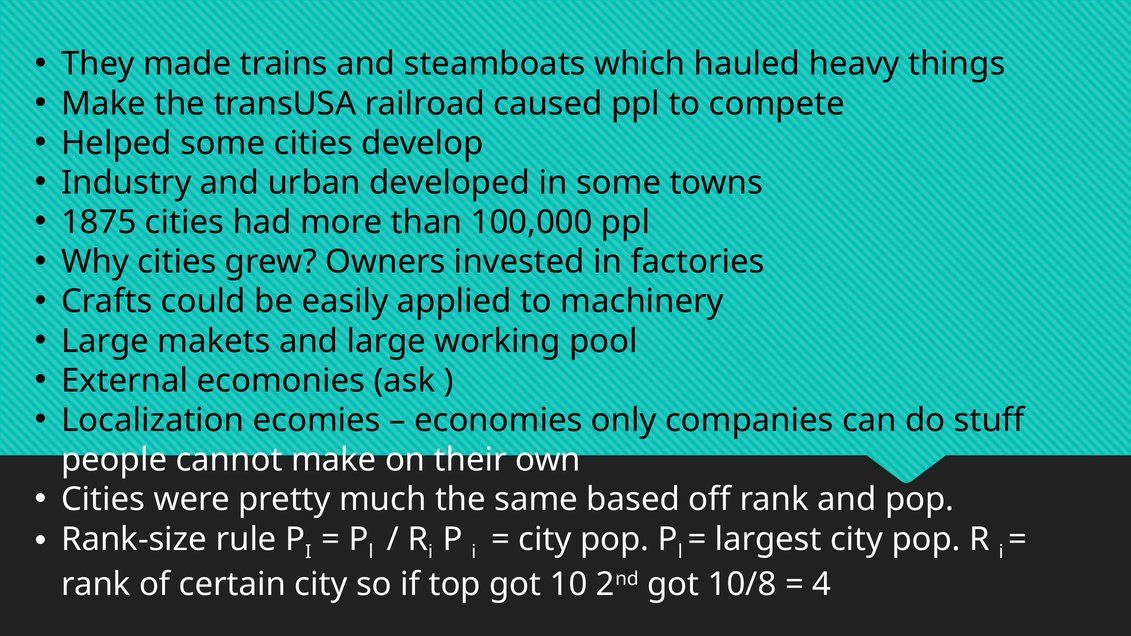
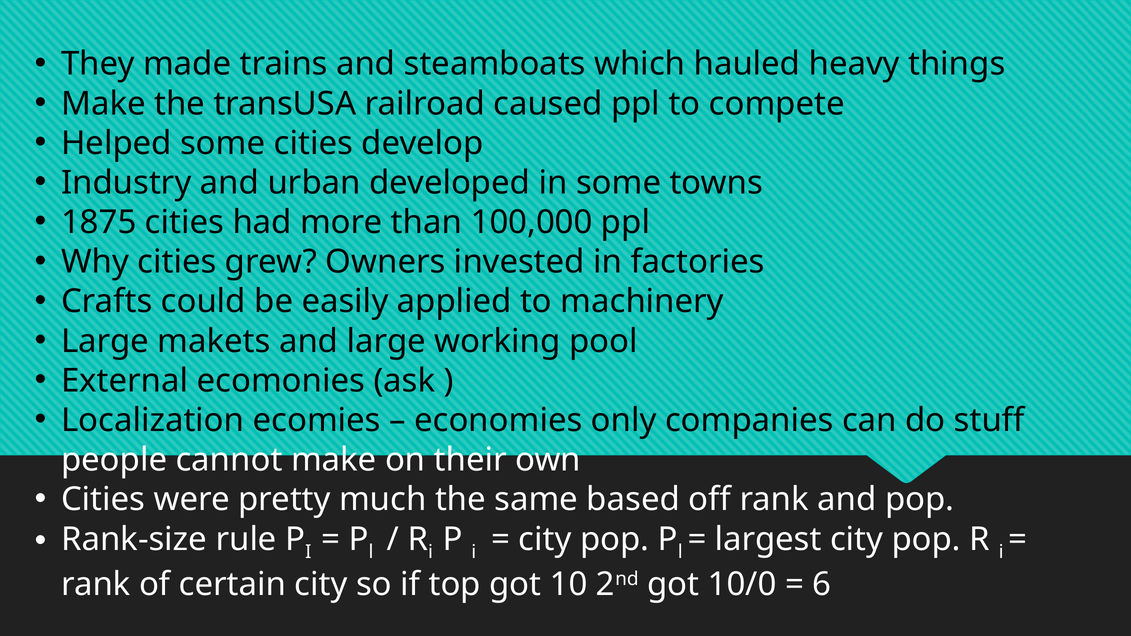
10/8: 10/8 -> 10/0
4: 4 -> 6
